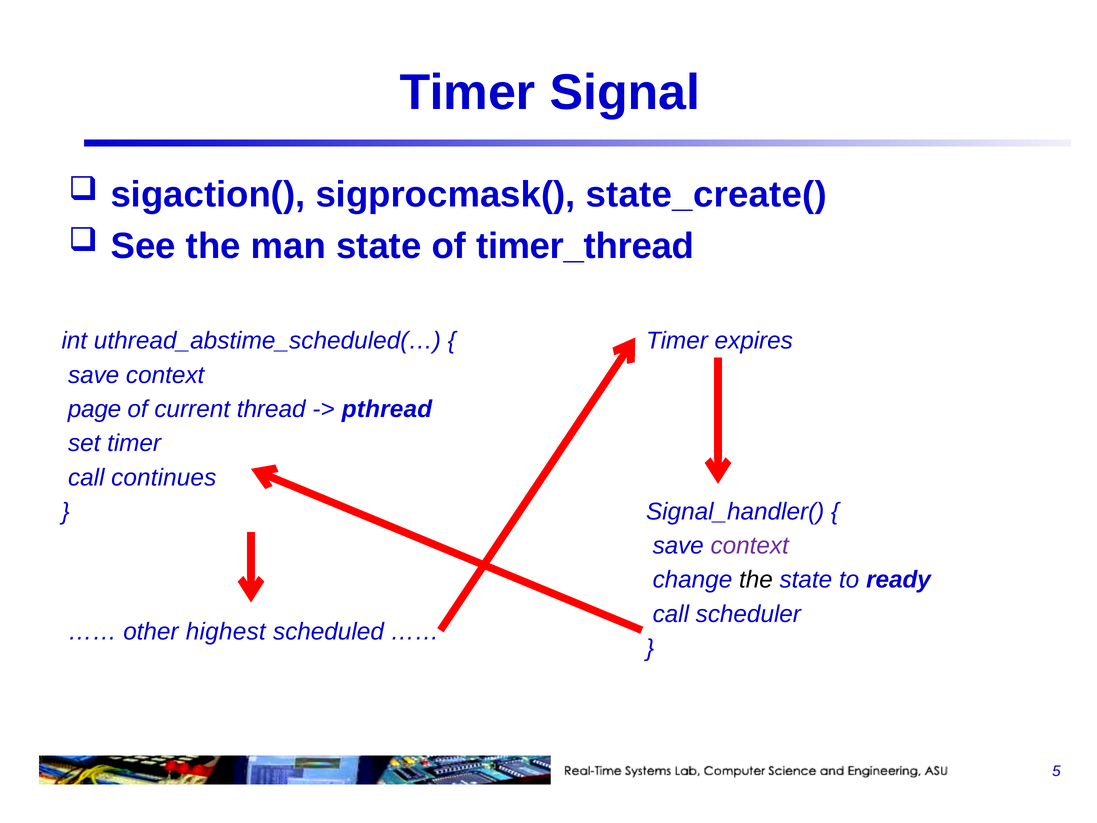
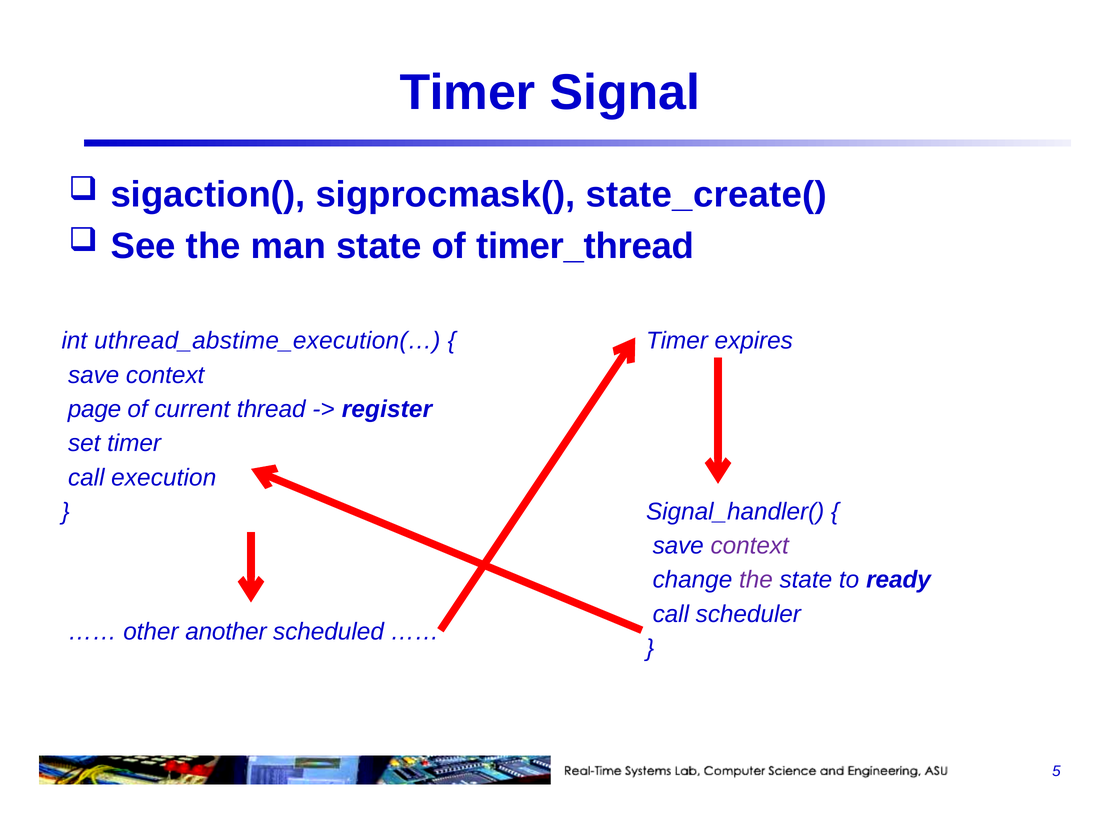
uthread_abstime_scheduled(…: uthread_abstime_scheduled(… -> uthread_abstime_execution(…
pthread: pthread -> register
continues: continues -> execution
the at (756, 580) colour: black -> purple
highest: highest -> another
